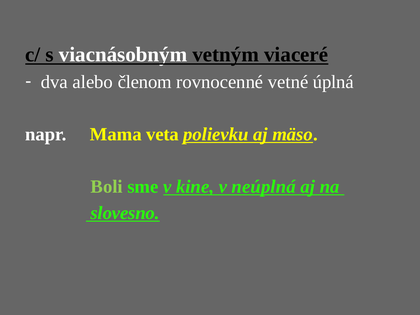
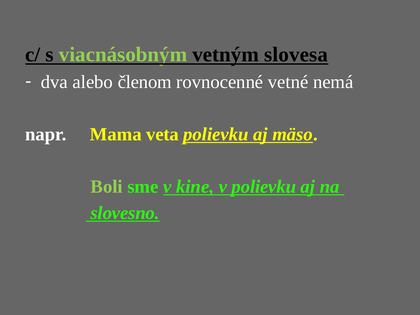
viacnásobným colour: white -> light green
viaceré: viaceré -> slovesa
úplná: úplná -> nemá
v neúplná: neúplná -> polievku
